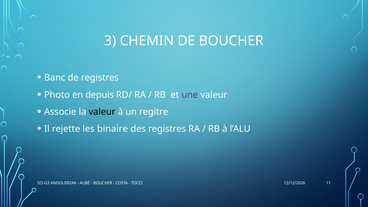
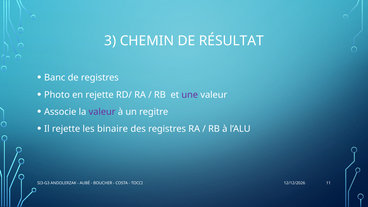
DE BOUCHER: BOUCHER -> RÉSULTAT
en depuis: depuis -> rejette
valeur at (102, 112) colour: black -> purple
